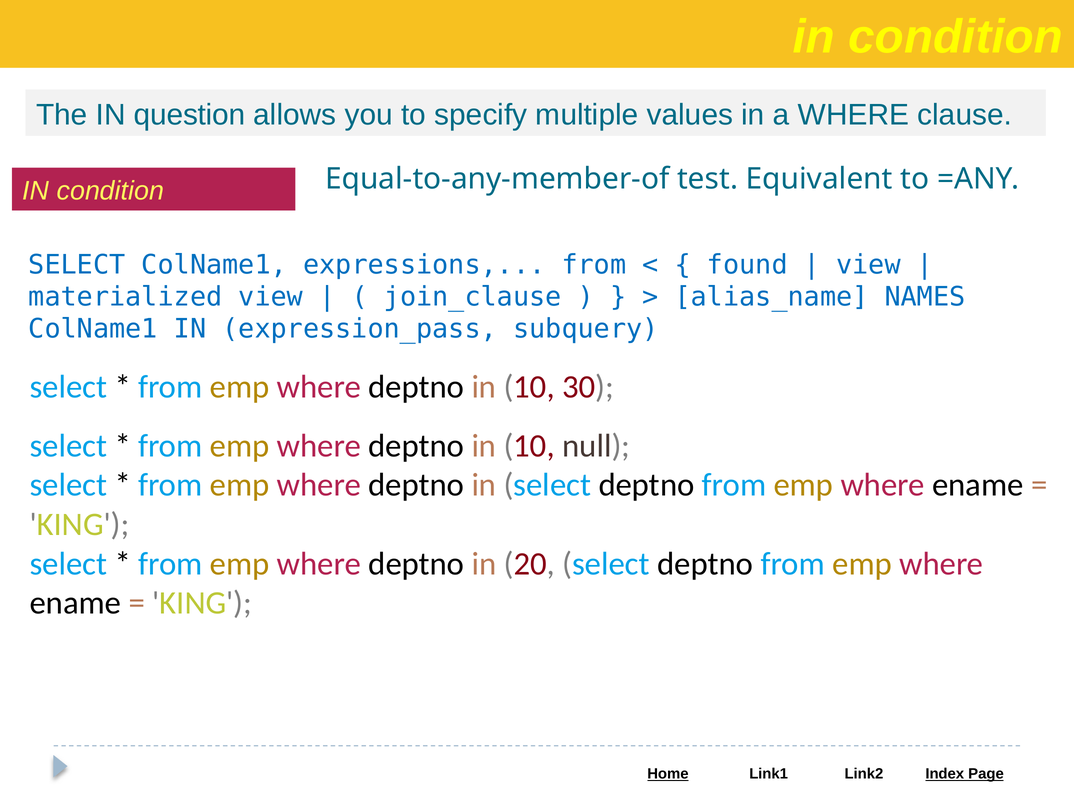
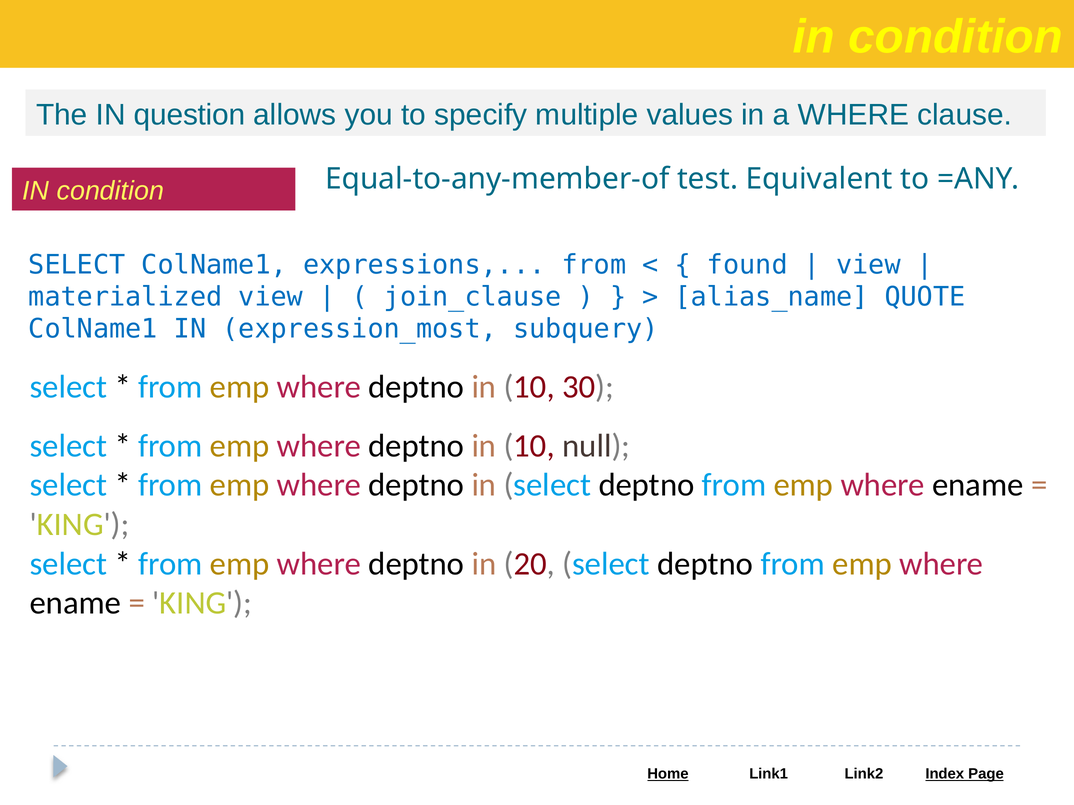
NAMES: NAMES -> QUOTE
expression_pass: expression_pass -> expression_most
